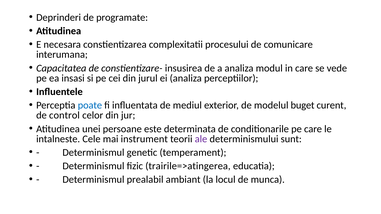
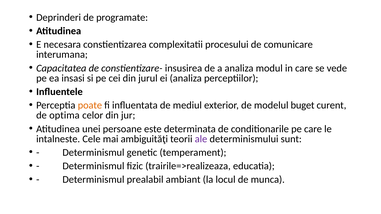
poate colour: blue -> orange
control: control -> optima
instrument: instrument -> ambiguităţi
trairile=>atingerea: trairile=>atingerea -> trairile=>realizeaza
